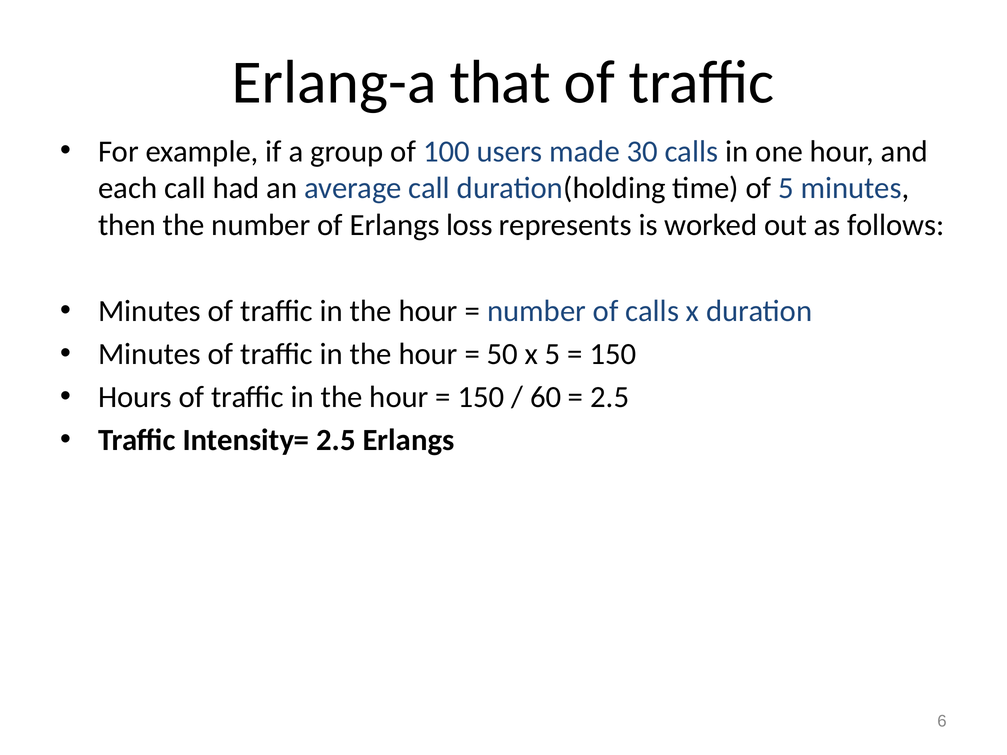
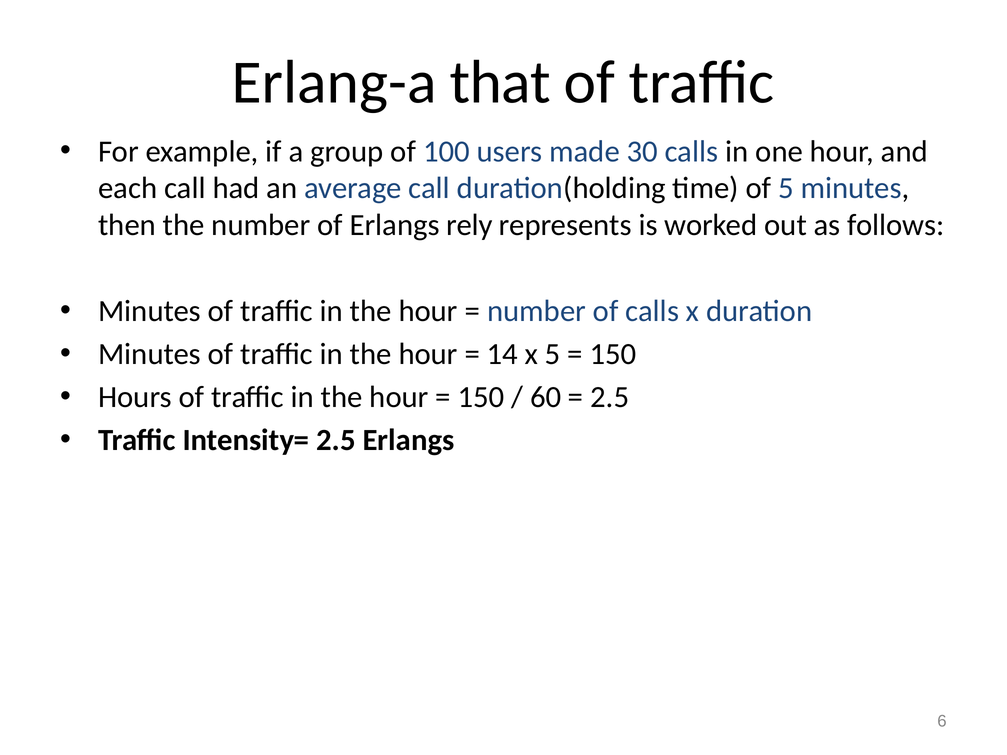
loss: loss -> rely
50: 50 -> 14
